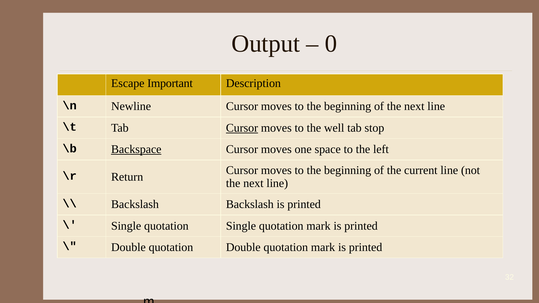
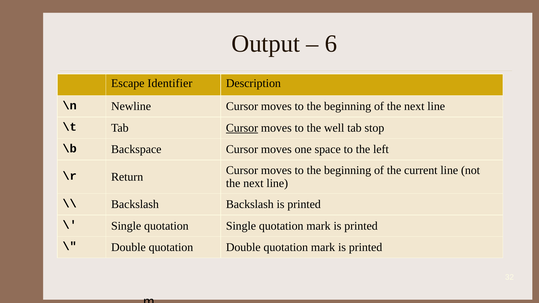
0: 0 -> 6
Important: Important -> Identifier
Backspace underline: present -> none
